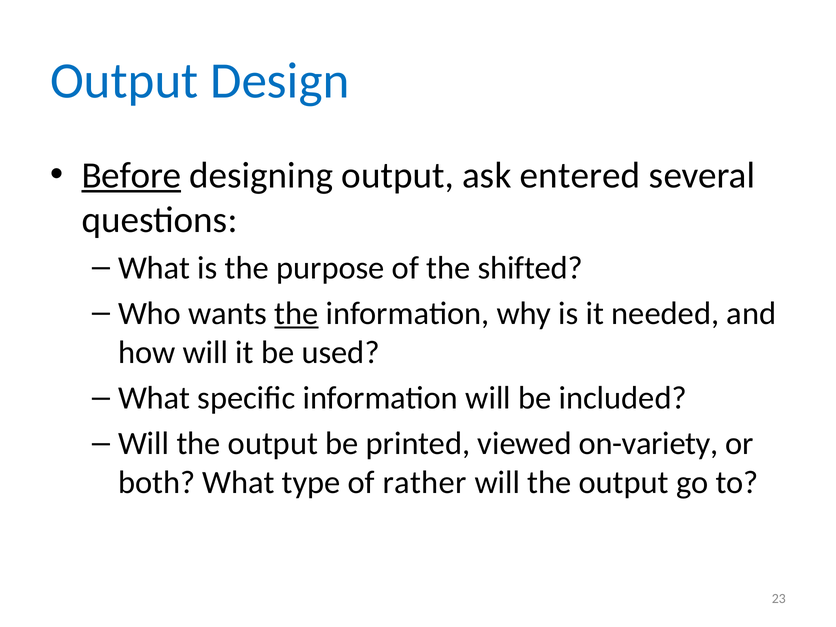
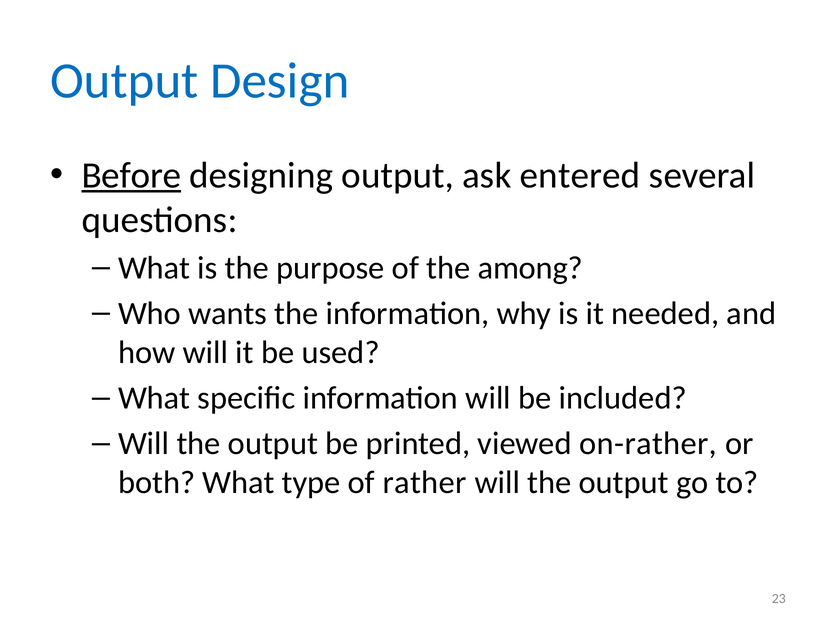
shifted: shifted -> among
the at (296, 314) underline: present -> none
on-variety: on-variety -> on-rather
